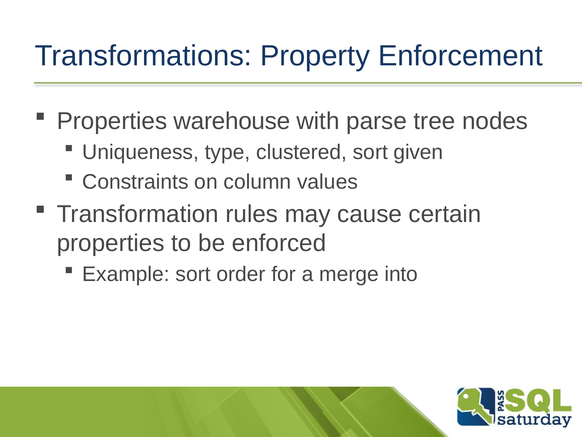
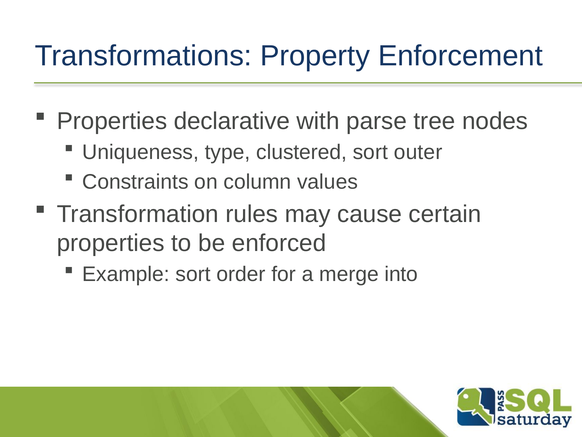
warehouse: warehouse -> declarative
given: given -> outer
